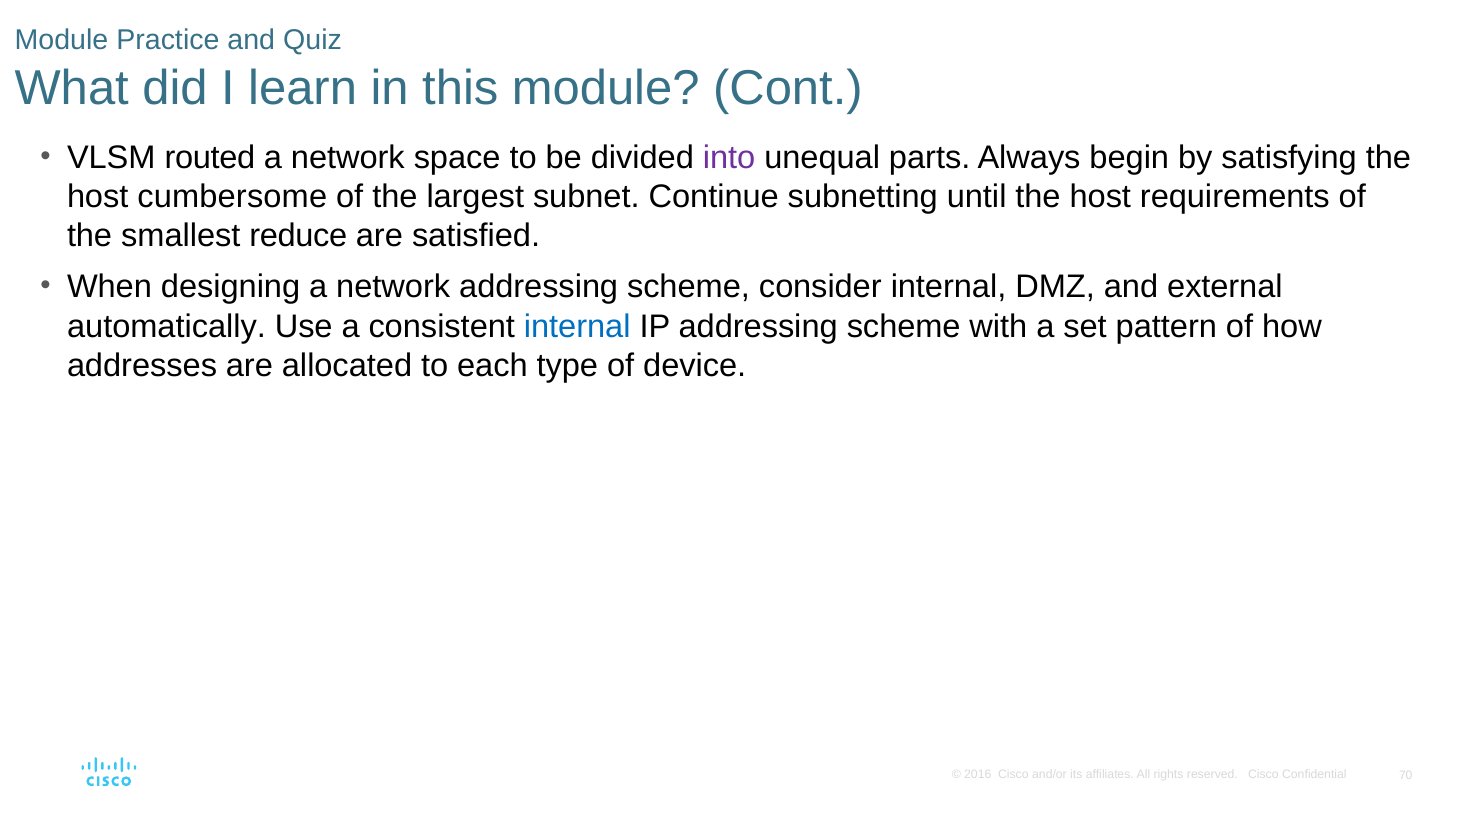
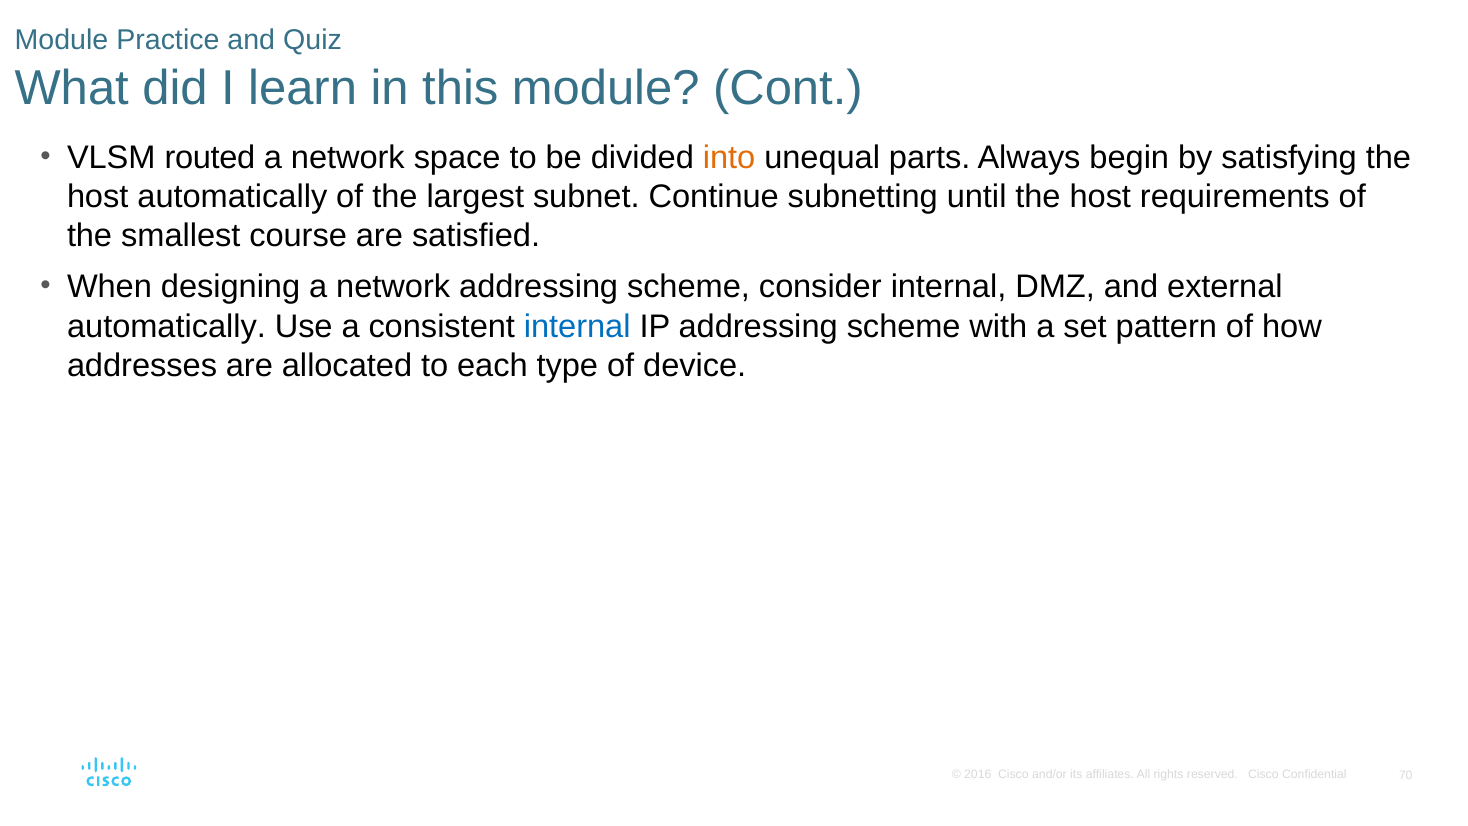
into colour: purple -> orange
host cumbersome: cumbersome -> automatically
reduce: reduce -> course
